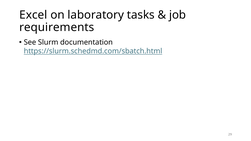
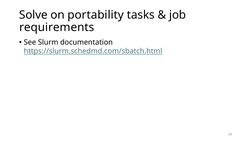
Excel: Excel -> Solve
laboratory: laboratory -> portability
